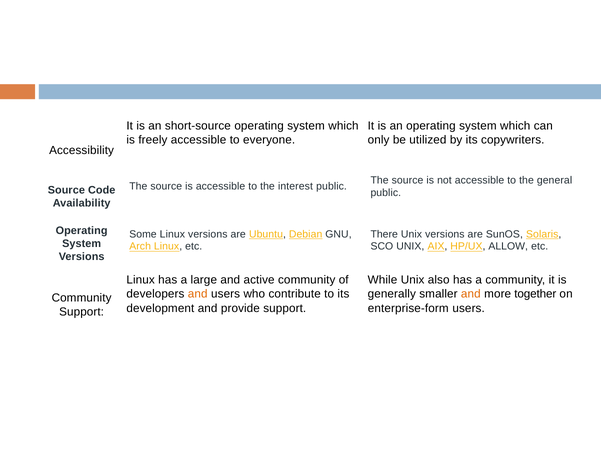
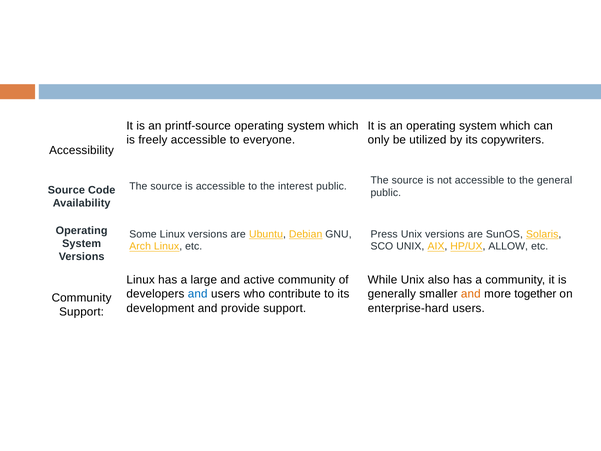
short-source: short-source -> printf-source
There: There -> Press
and at (198, 294) colour: orange -> blue
enterprise-form: enterprise-form -> enterprise-hard
